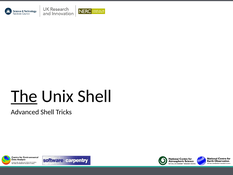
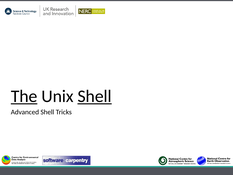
Shell at (95, 96) underline: none -> present
